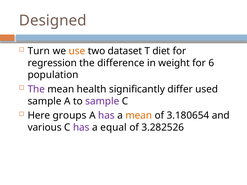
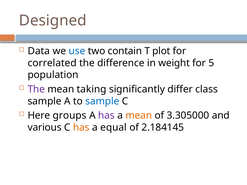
Turn: Turn -> Data
use colour: orange -> blue
dataset: dataset -> contain
diet: diet -> plot
regression: regression -> correlated
6: 6 -> 5
health: health -> taking
used: used -> class
sample at (102, 101) colour: purple -> blue
3.180654: 3.180654 -> 3.305000
has at (81, 128) colour: purple -> orange
3.282526: 3.282526 -> 2.184145
